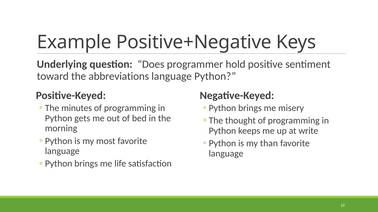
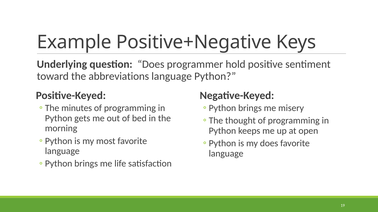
write: write -> open
my than: than -> does
